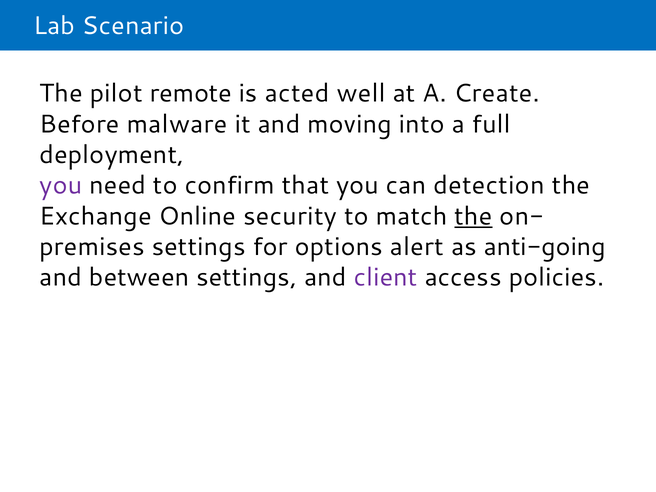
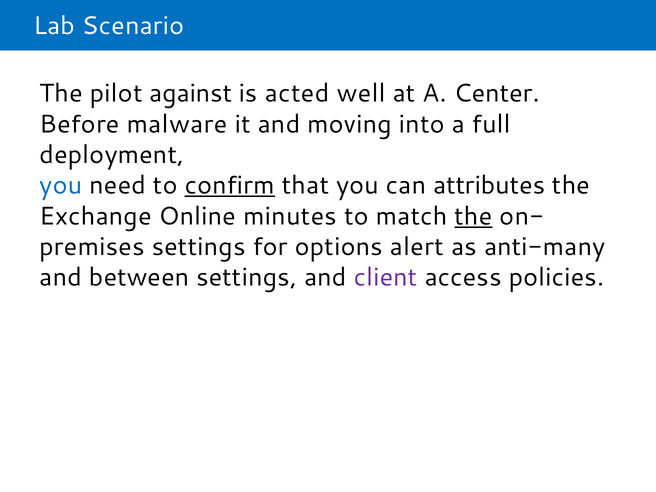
remote: remote -> against
Create: Create -> Center
you at (61, 185) colour: purple -> blue
confirm underline: none -> present
detection: detection -> attributes
security: security -> minutes
anti-going: anti-going -> anti-many
